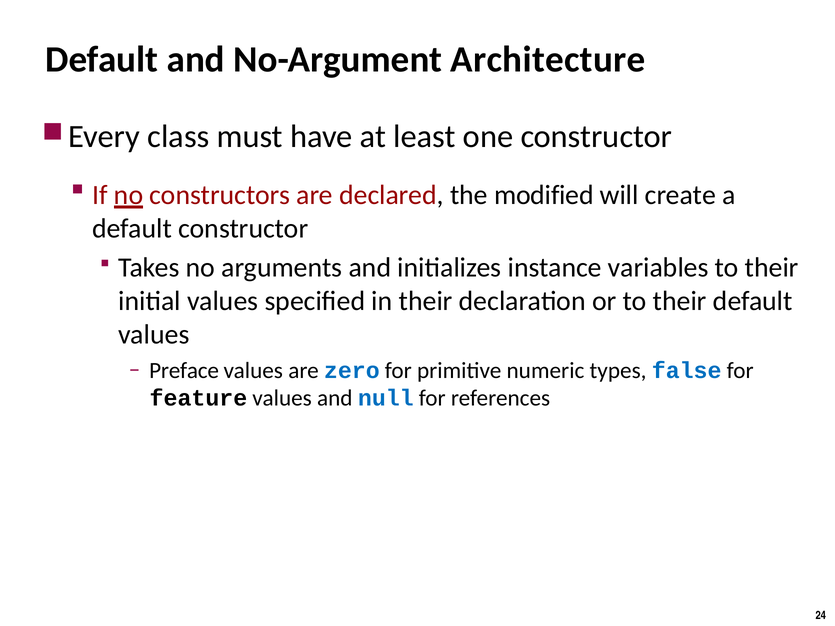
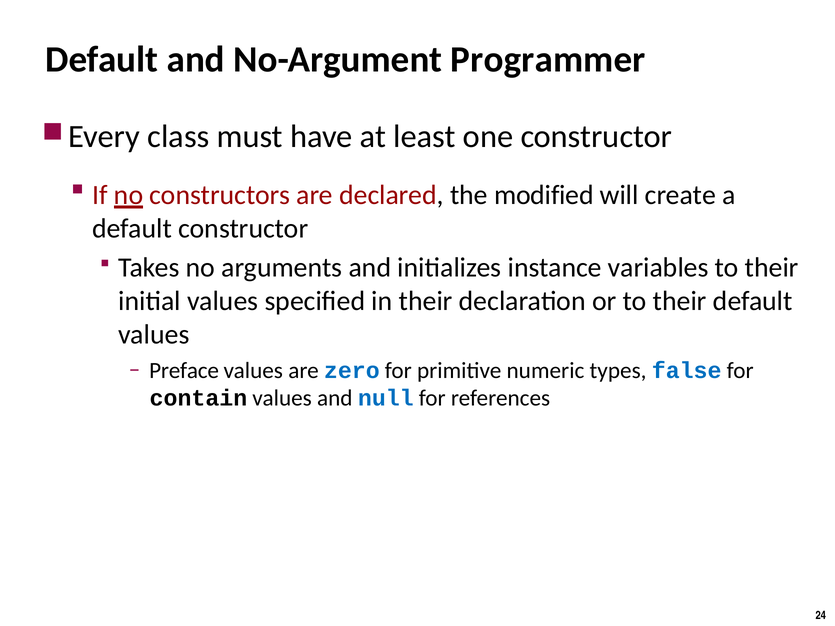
Architecture: Architecture -> Programmer
feature: feature -> contain
